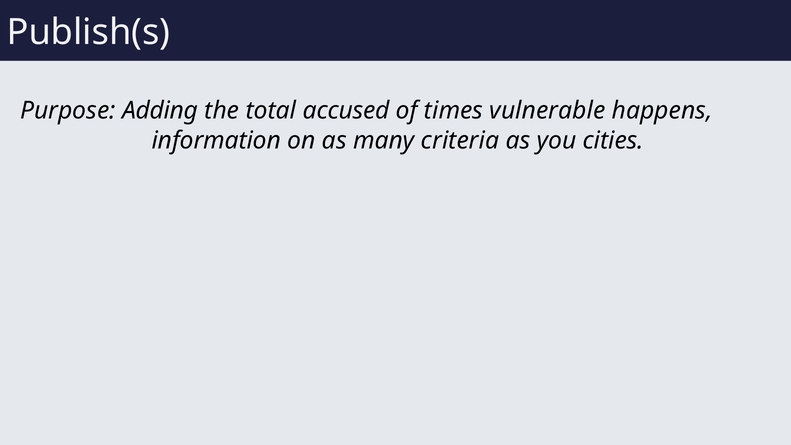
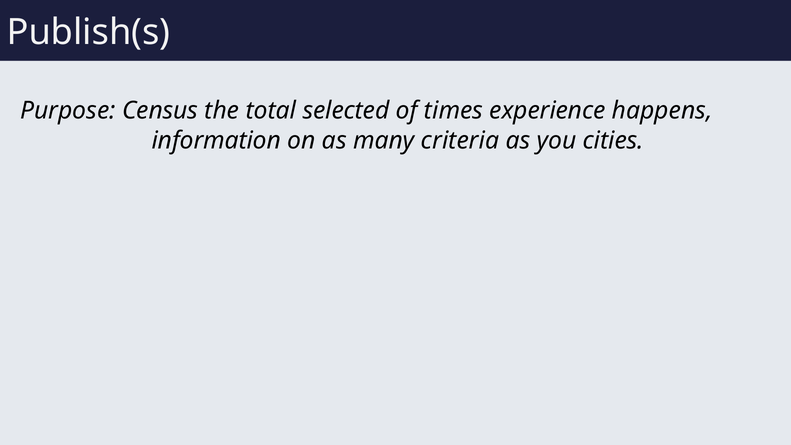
Adding: Adding -> Census
accused: accused -> selected
vulnerable: vulnerable -> experience
